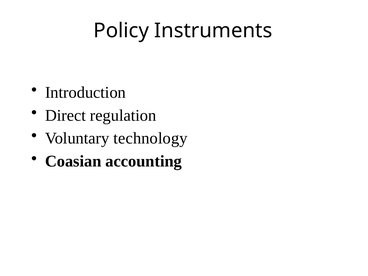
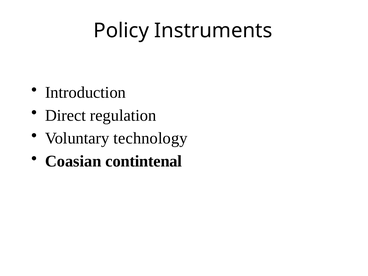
accounting: accounting -> contintenal
